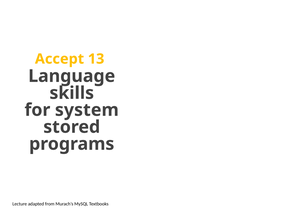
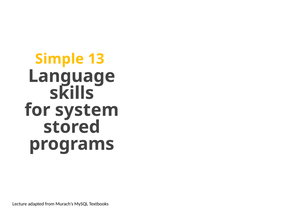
Accept: Accept -> Simple
